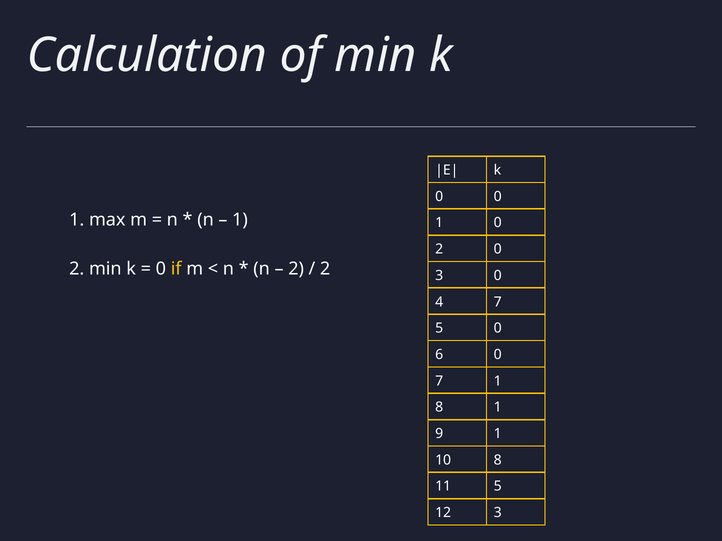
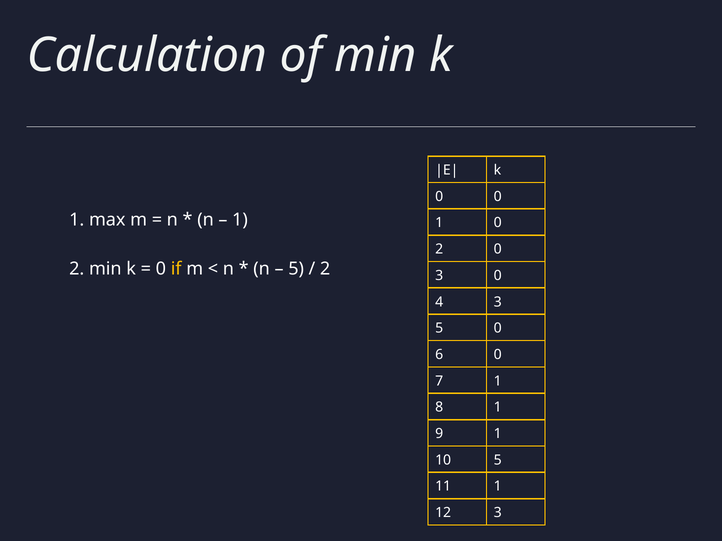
2 at (296, 269): 2 -> 5
4 7: 7 -> 3
10 8: 8 -> 5
11 5: 5 -> 1
